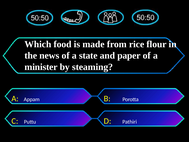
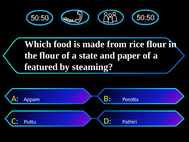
the news: news -> flour
minister: minister -> featured
